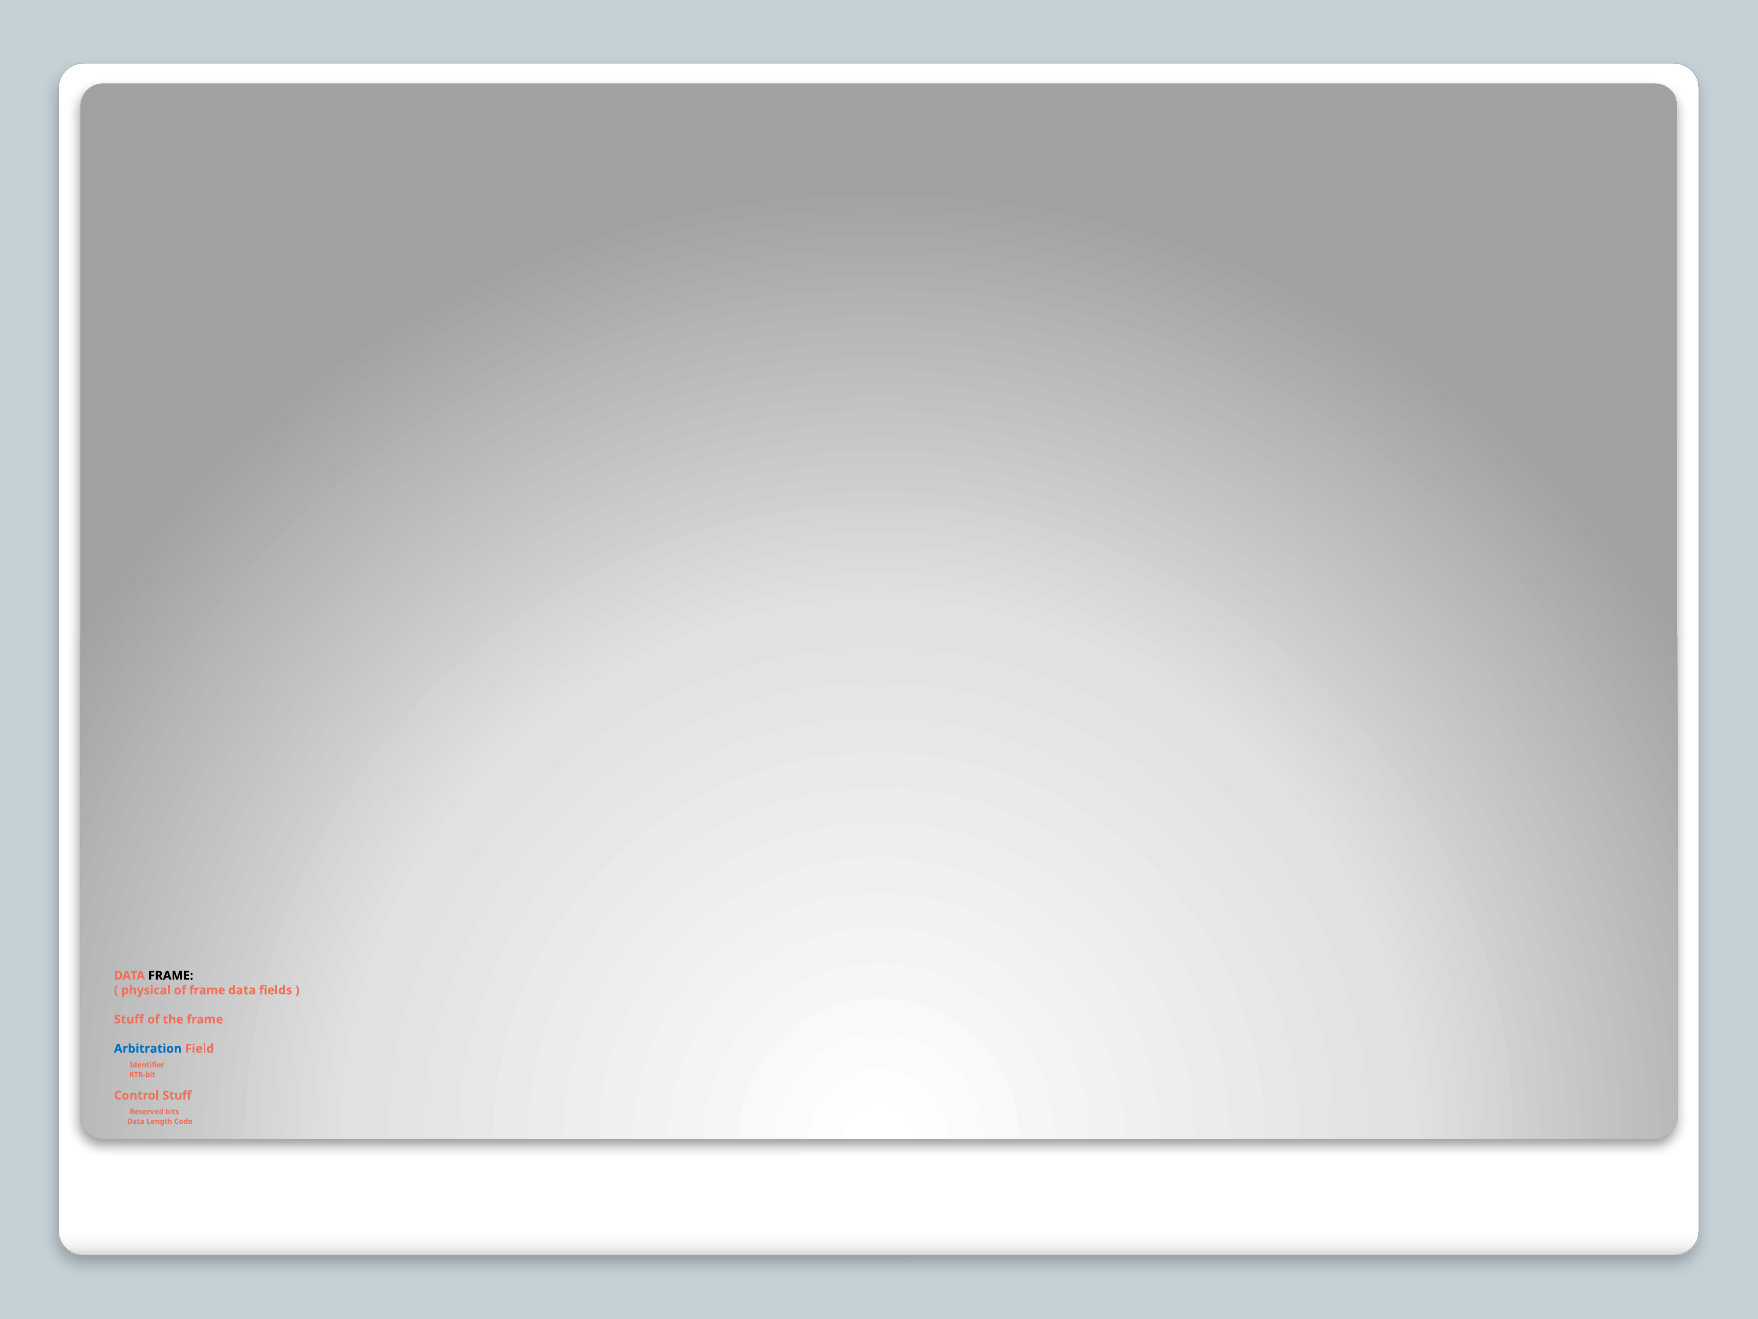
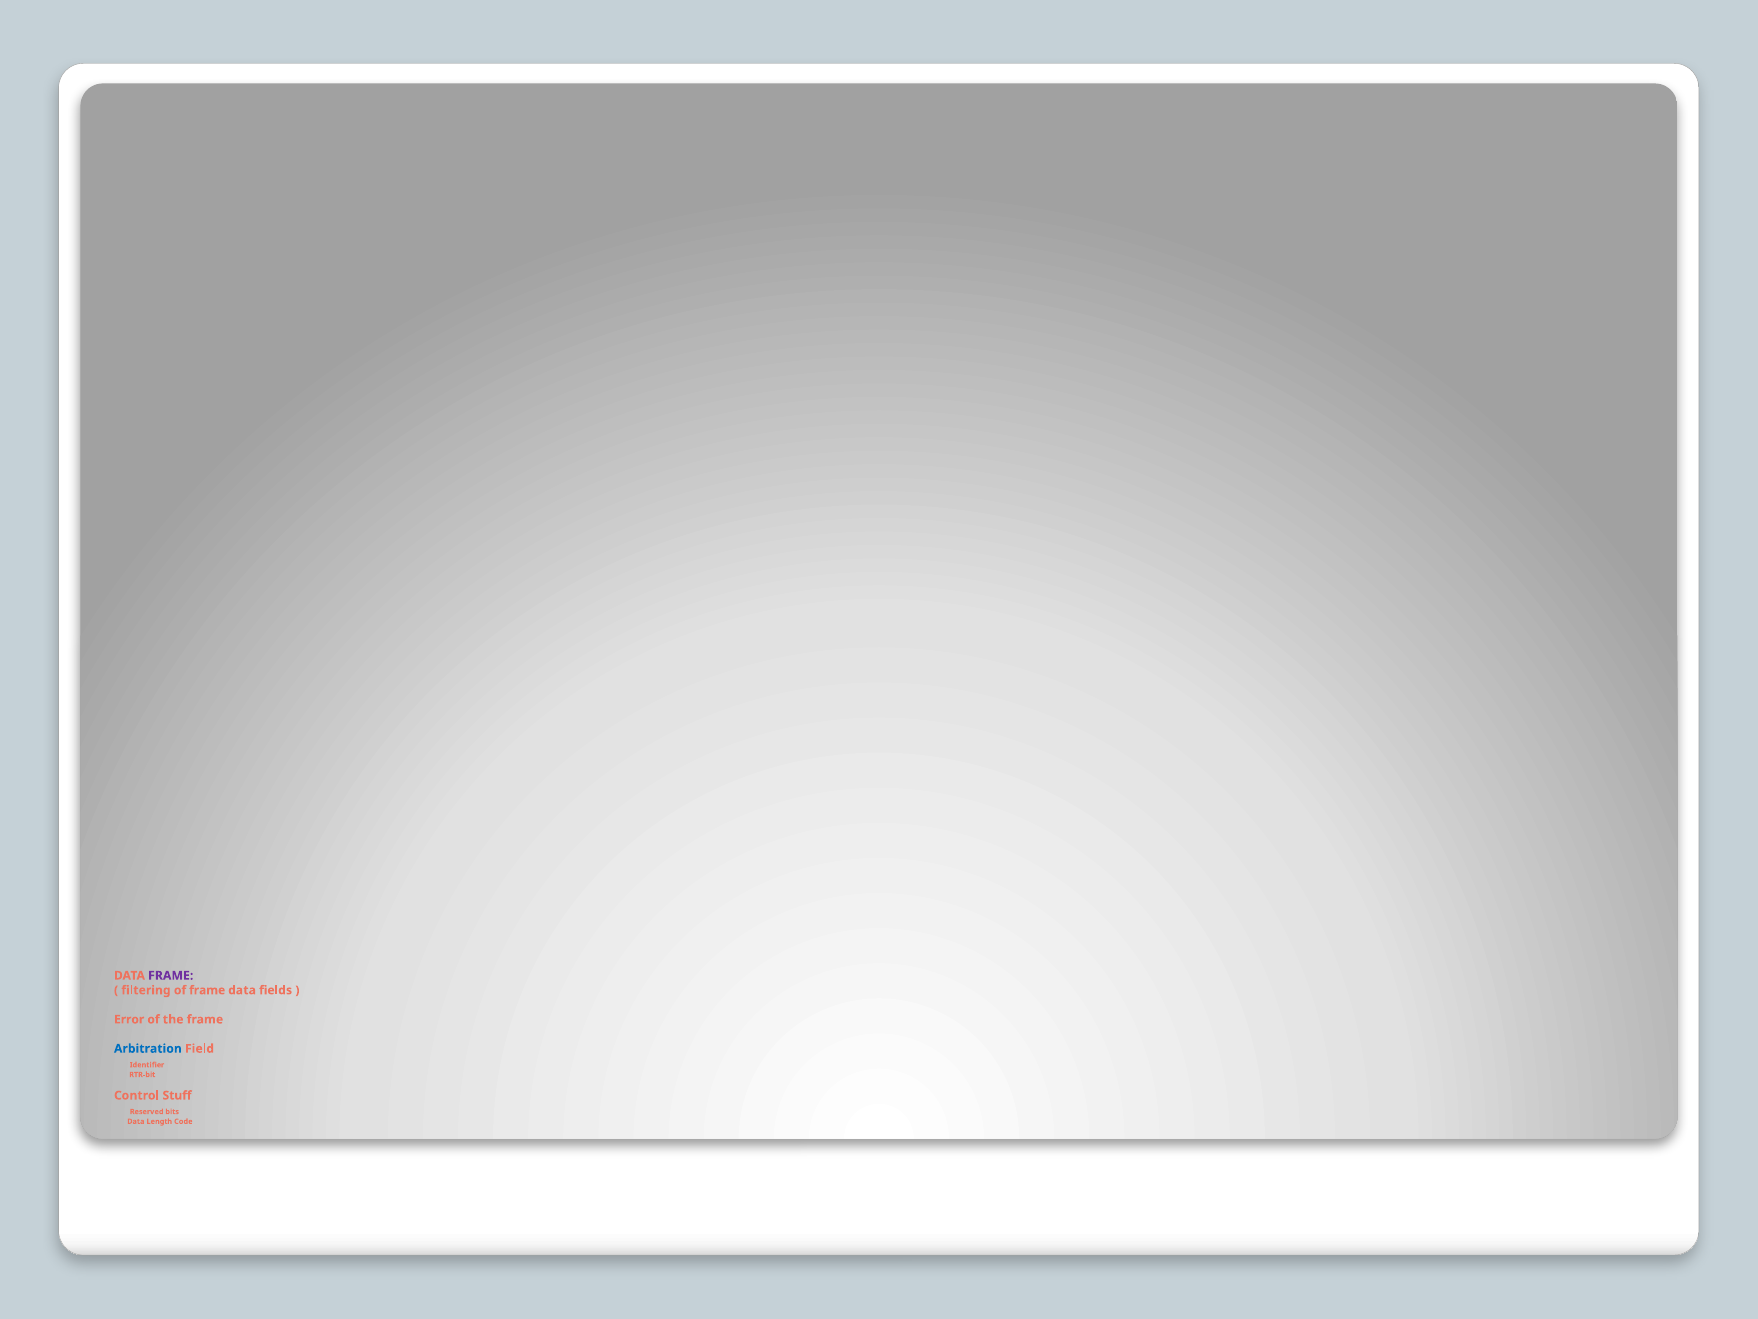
FRAME at (171, 975) colour: black -> purple
physical: physical -> filtering
Stuff at (129, 1019): Stuff -> Error
